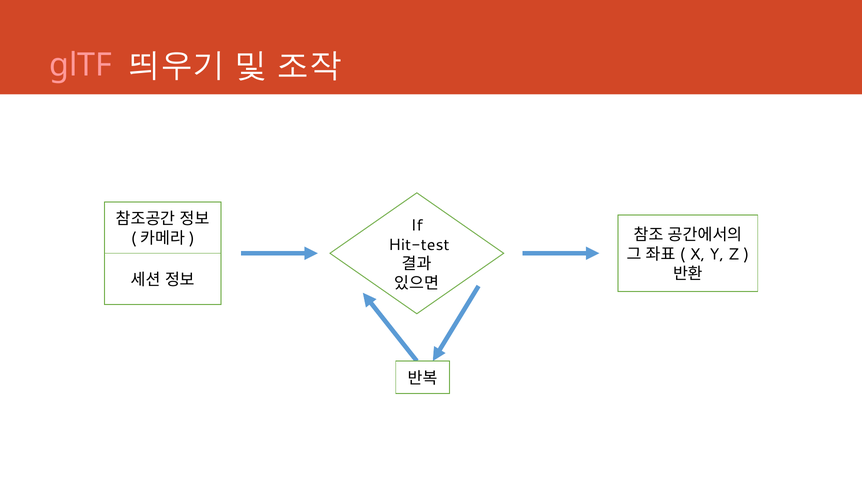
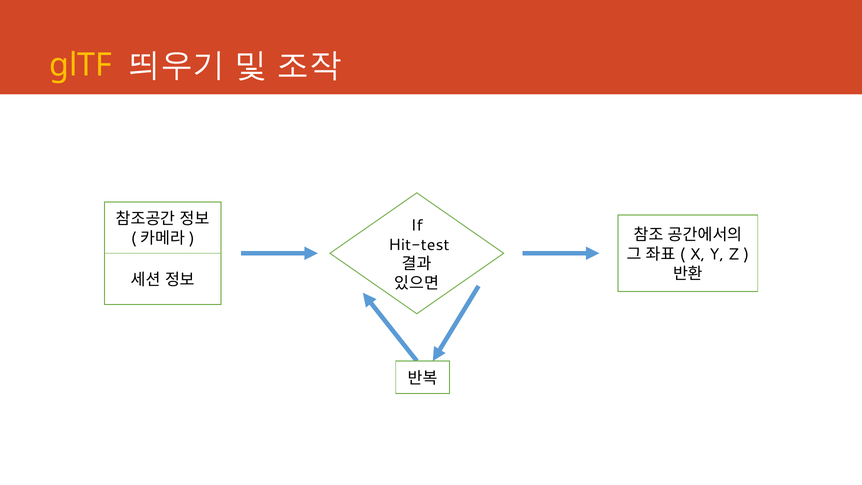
glTF colour: pink -> yellow
